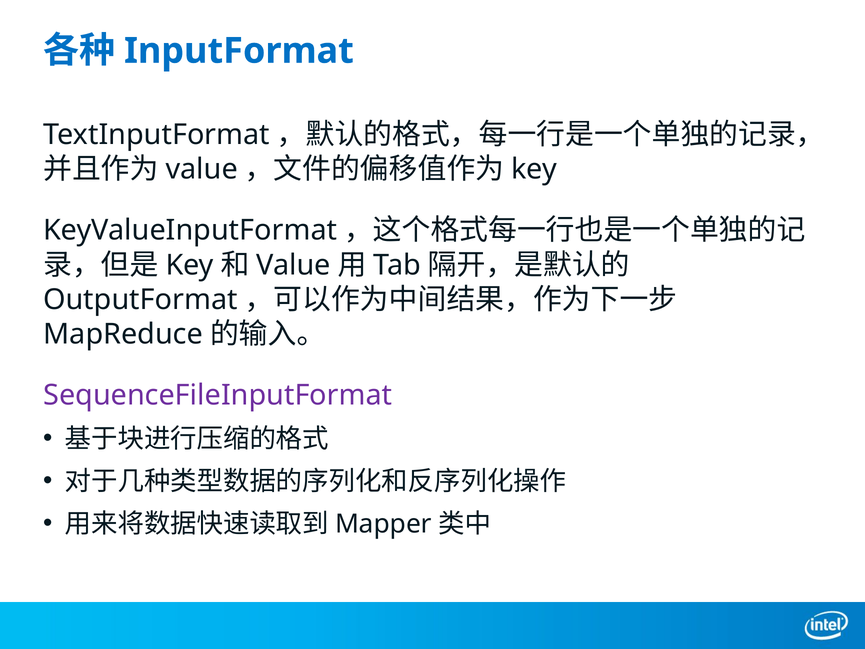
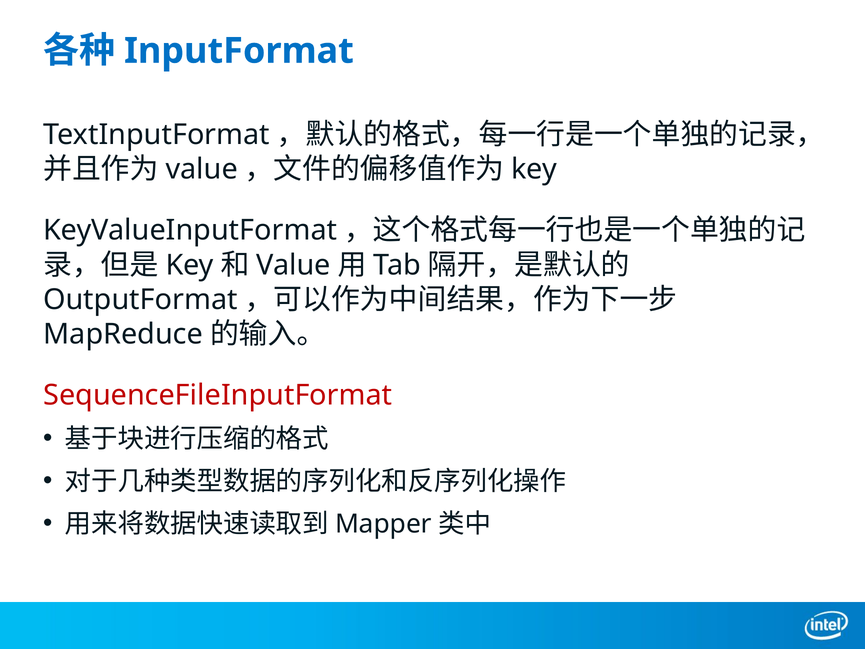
SequenceFileInputFormat colour: purple -> red
